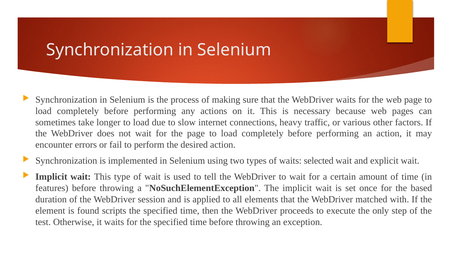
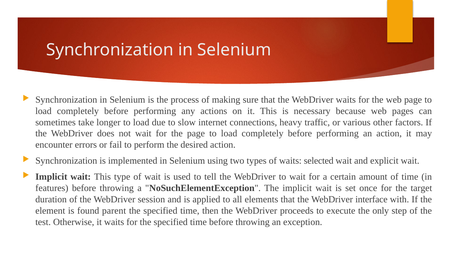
based: based -> target
matched: matched -> interface
scripts: scripts -> parent
